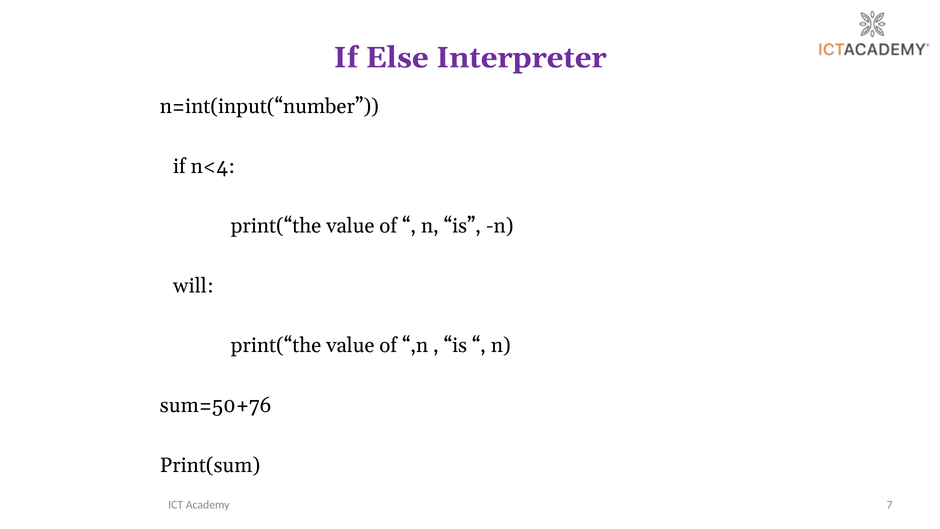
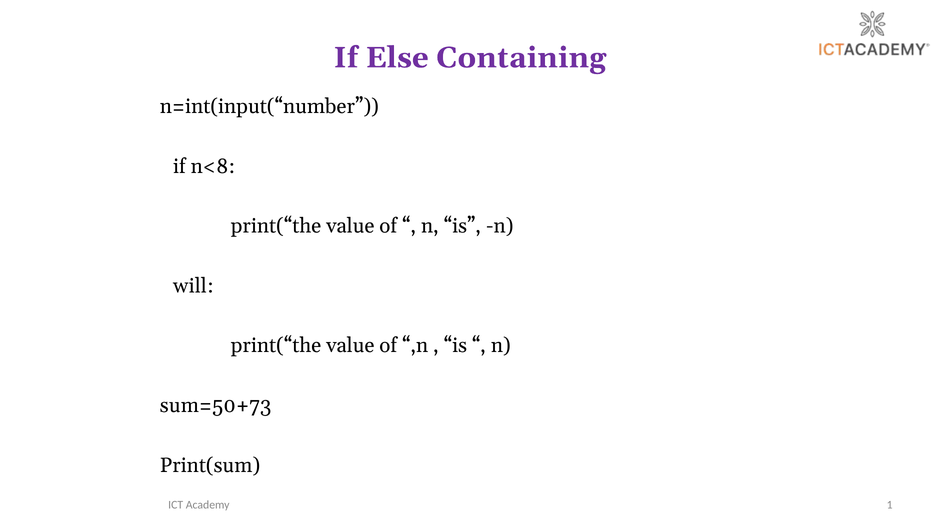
Interpreter: Interpreter -> Containing
n<4: n<4 -> n<8
sum=50+76: sum=50+76 -> sum=50+73
7: 7 -> 1
